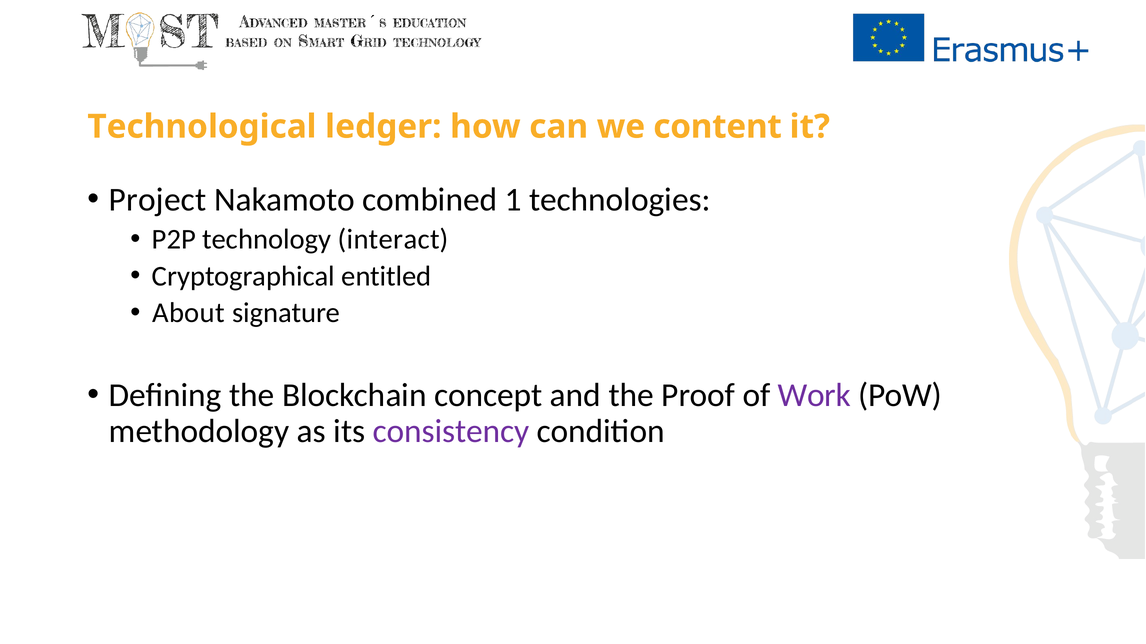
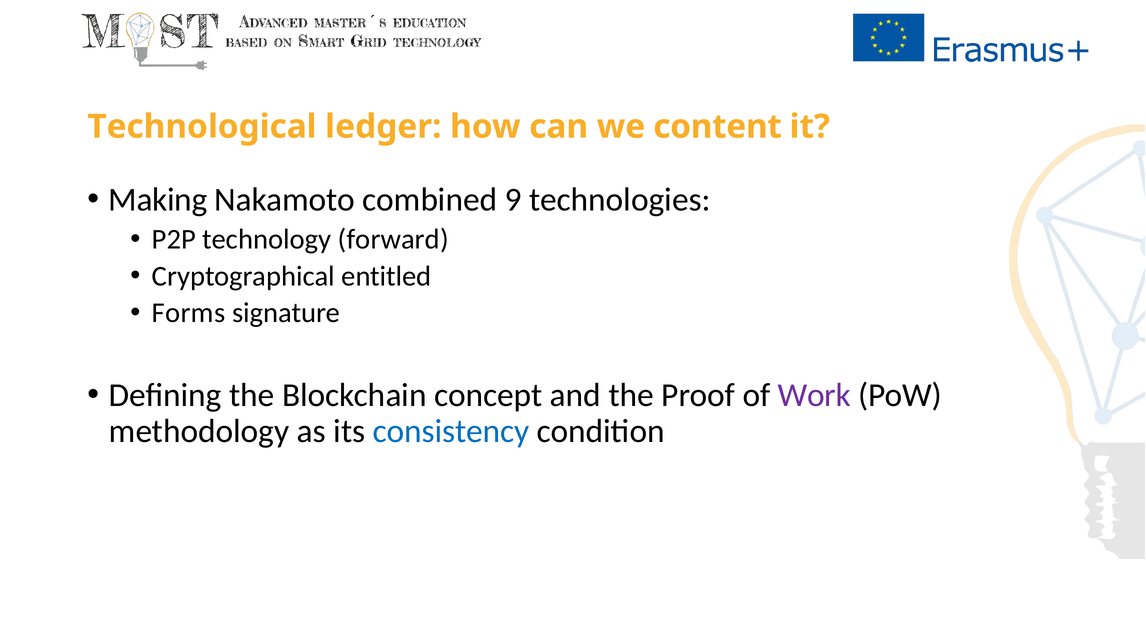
Project: Project -> Making
1: 1 -> 9
interact: interact -> forward
About: About -> Forms
consistency colour: purple -> blue
